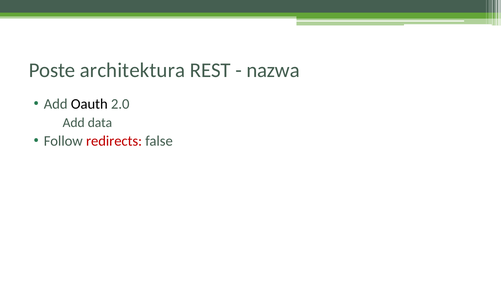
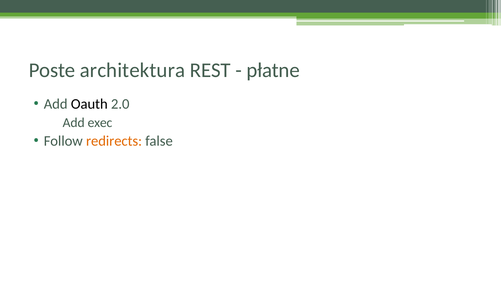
nazwa: nazwa -> płatne
data: data -> exec
redirects colour: red -> orange
